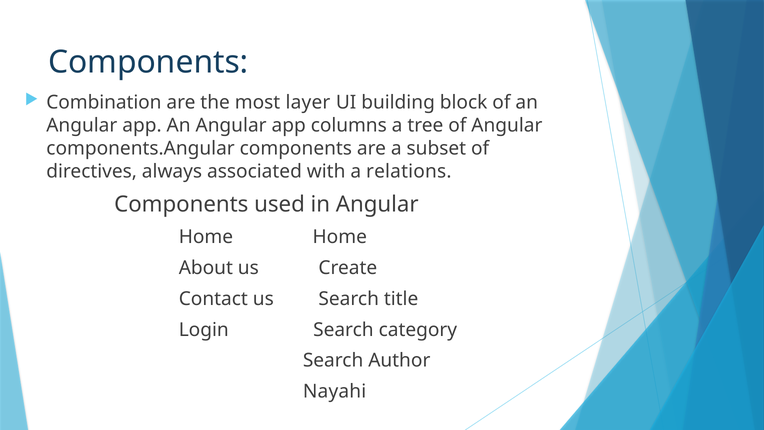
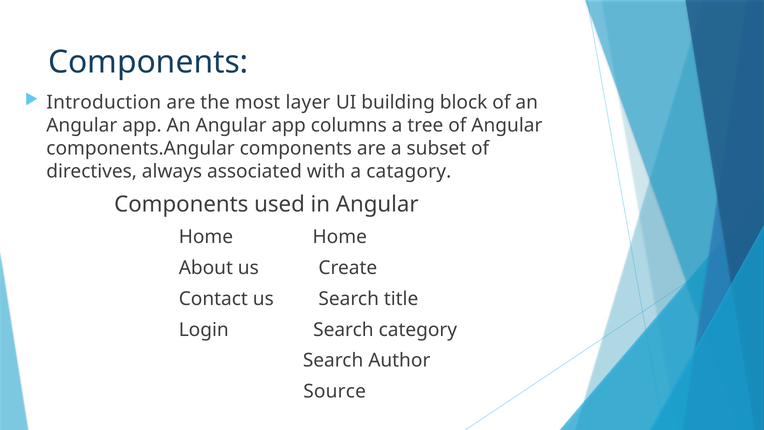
Combination: Combination -> Introduction
relations: relations -> catagory
Nayahi: Nayahi -> Source
